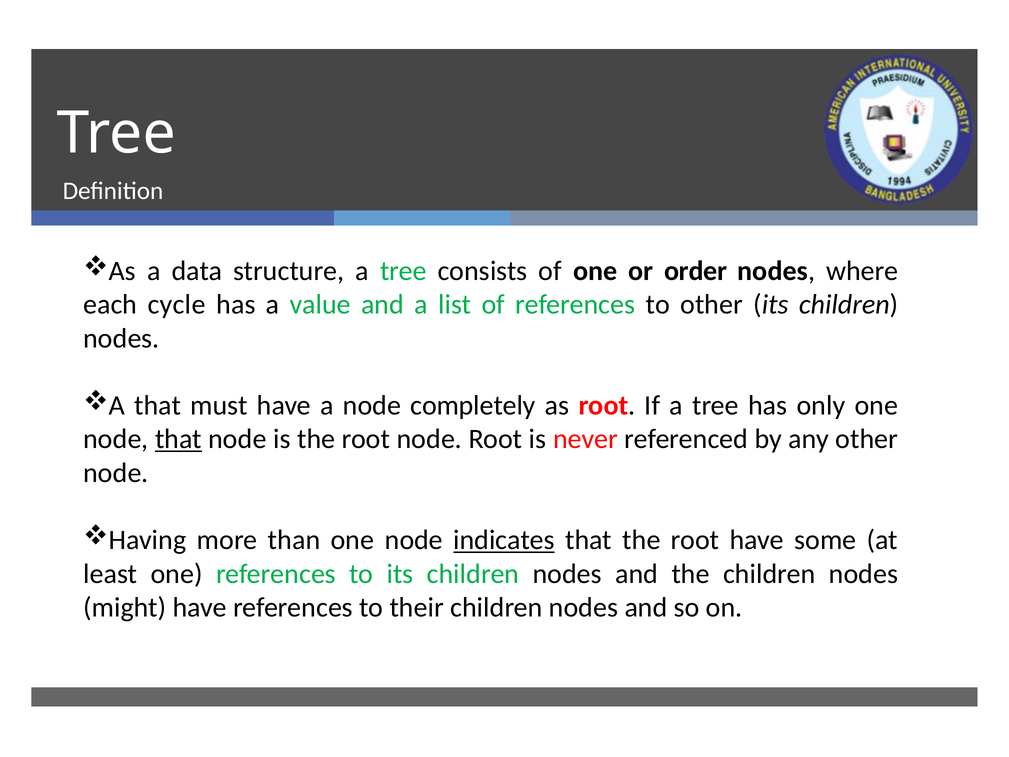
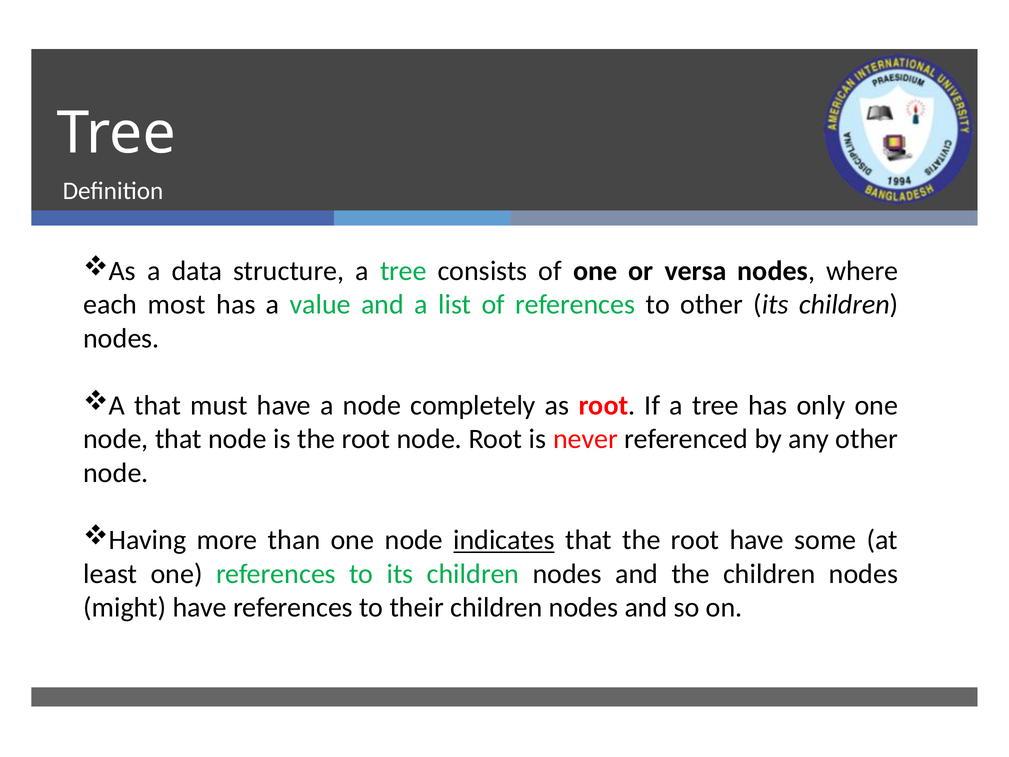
order: order -> versa
cycle: cycle -> most
that at (178, 439) underline: present -> none
